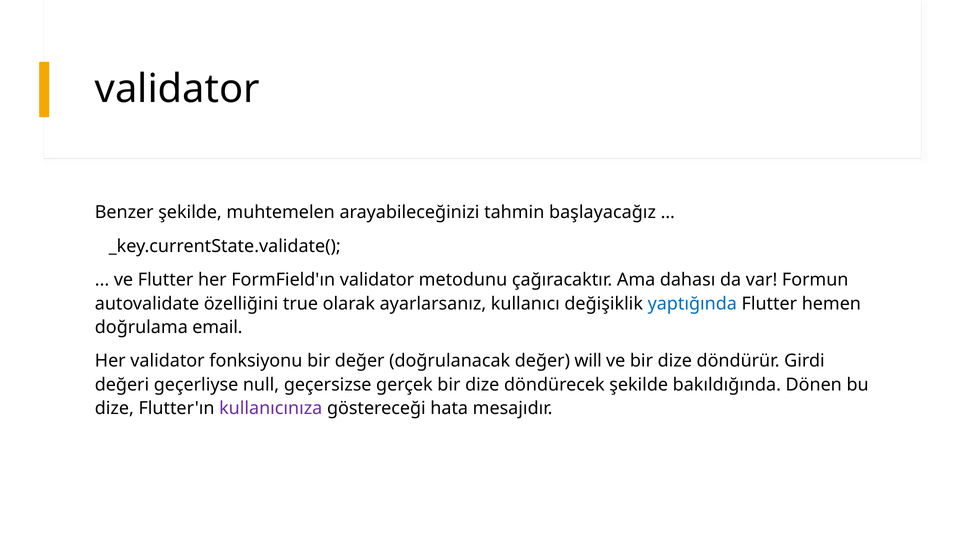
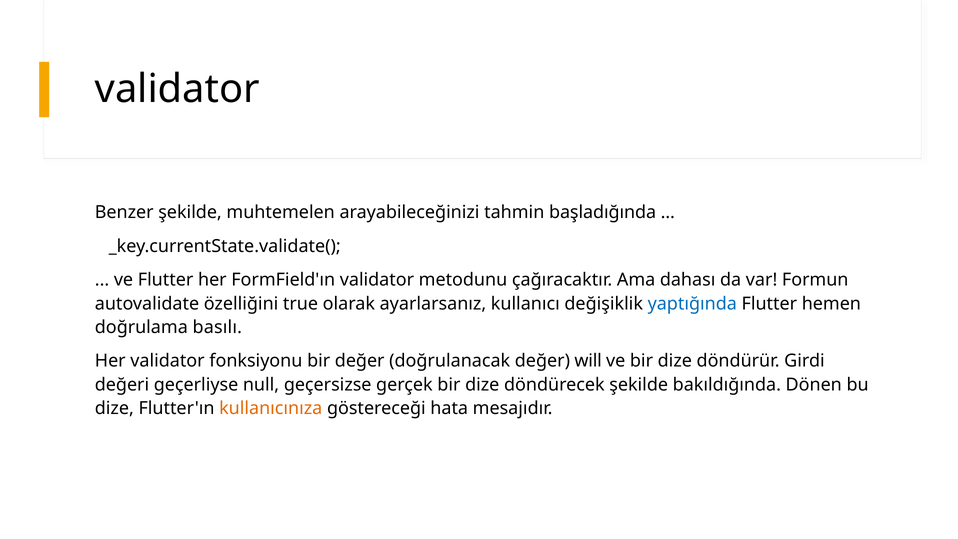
başlayacağız: başlayacağız -> başladığında
email: email -> basılı
kullanıcınıza colour: purple -> orange
